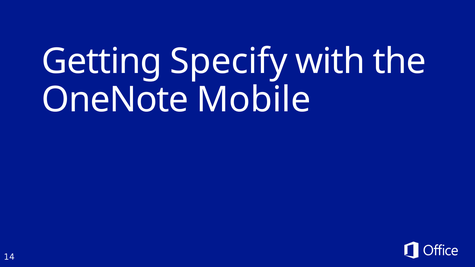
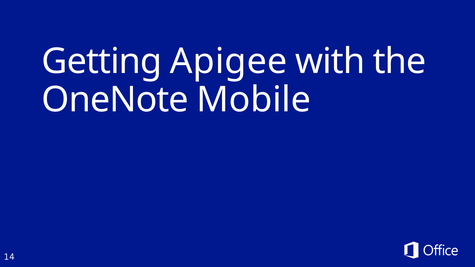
Specify: Specify -> Apigee
